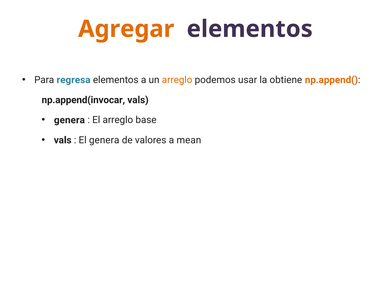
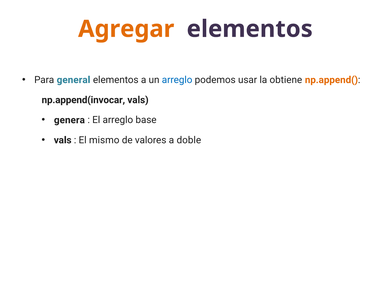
regresa: regresa -> general
arreglo at (177, 80) colour: orange -> blue
El genera: genera -> mismo
mean: mean -> doble
